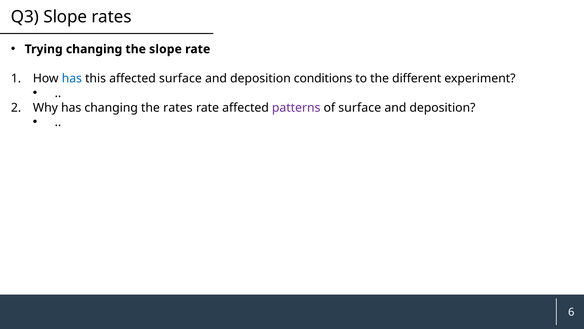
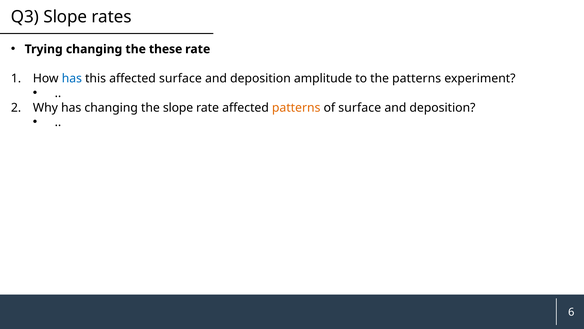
the slope: slope -> these
conditions: conditions -> amplitude
the different: different -> patterns
the rates: rates -> slope
patterns at (296, 108) colour: purple -> orange
